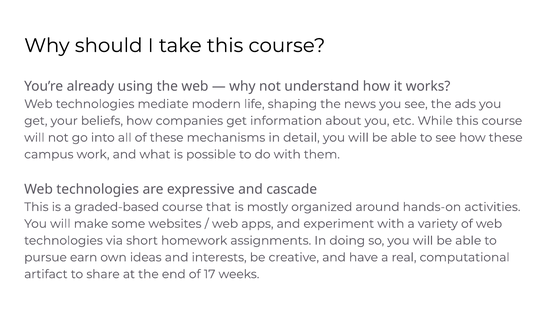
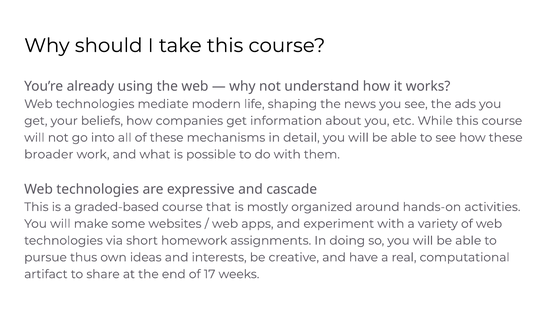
campus: campus -> broader
earn: earn -> thus
